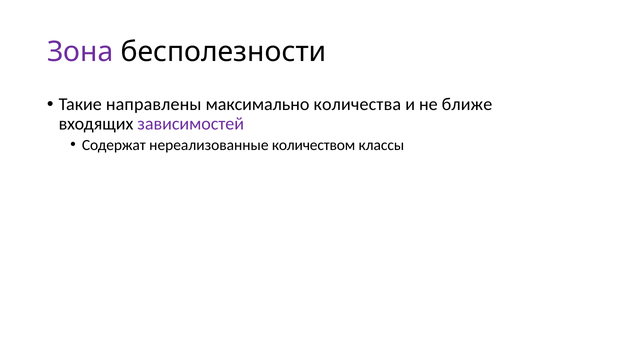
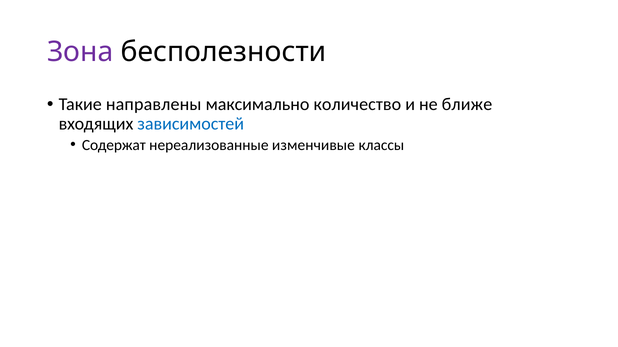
количества: количества -> количество
зависимостей colour: purple -> blue
количеством: количеством -> изменчивые
